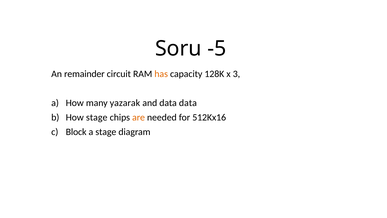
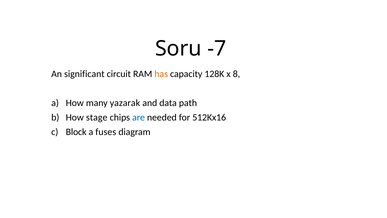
-5: -5 -> -7
remainder: remainder -> significant
3: 3 -> 8
data data: data -> path
are colour: orange -> blue
a stage: stage -> fuses
